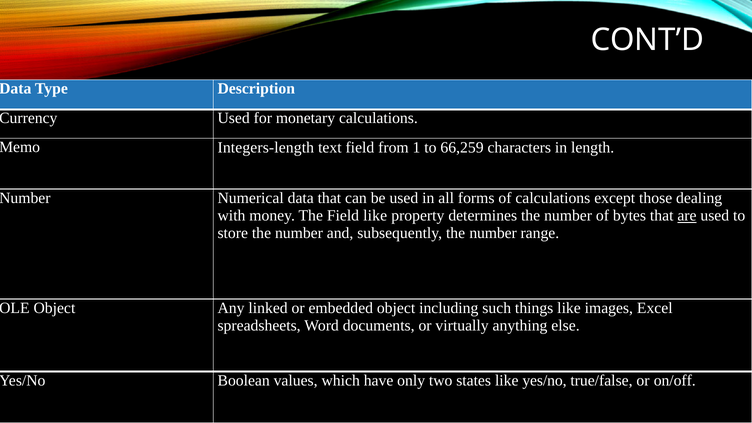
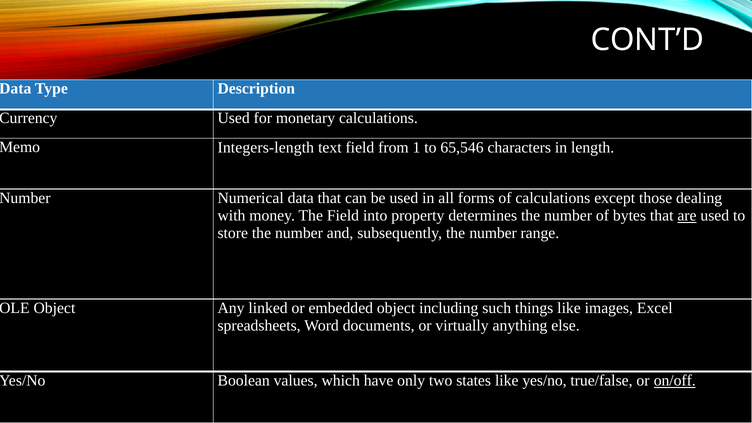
66,259: 66,259 -> 65,546
Field like: like -> into
on/off underline: none -> present
